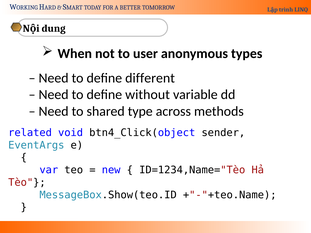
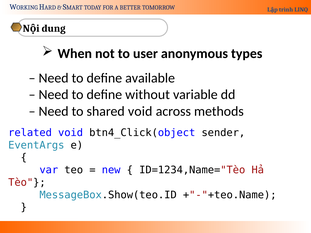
different: different -> available
shared type: type -> void
